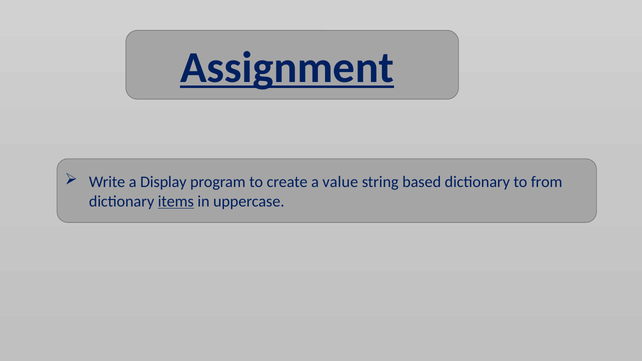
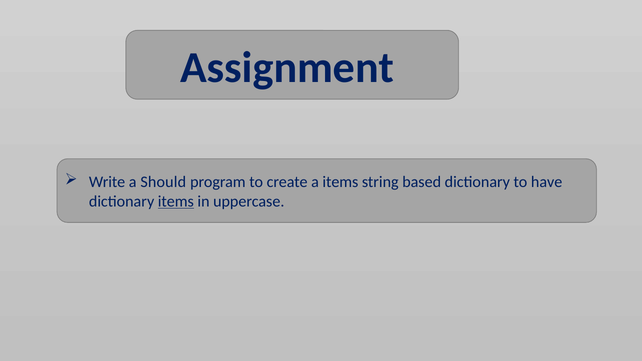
Assignment underline: present -> none
Display: Display -> Should
a value: value -> items
from: from -> have
